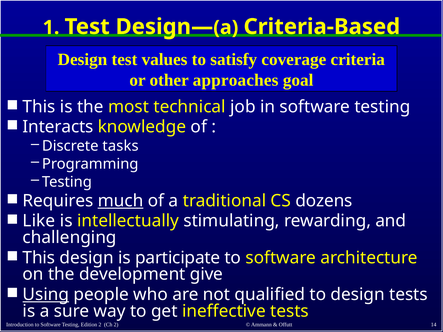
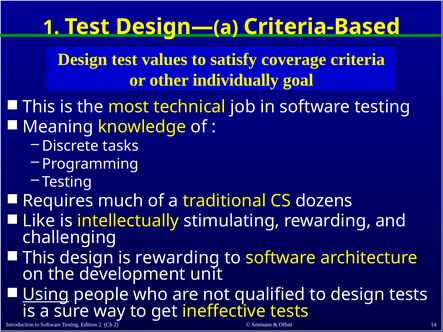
approaches: approaches -> individually
Interacts: Interacts -> Meaning
much underline: present -> none
is participate: participate -> rewarding
give: give -> unit
